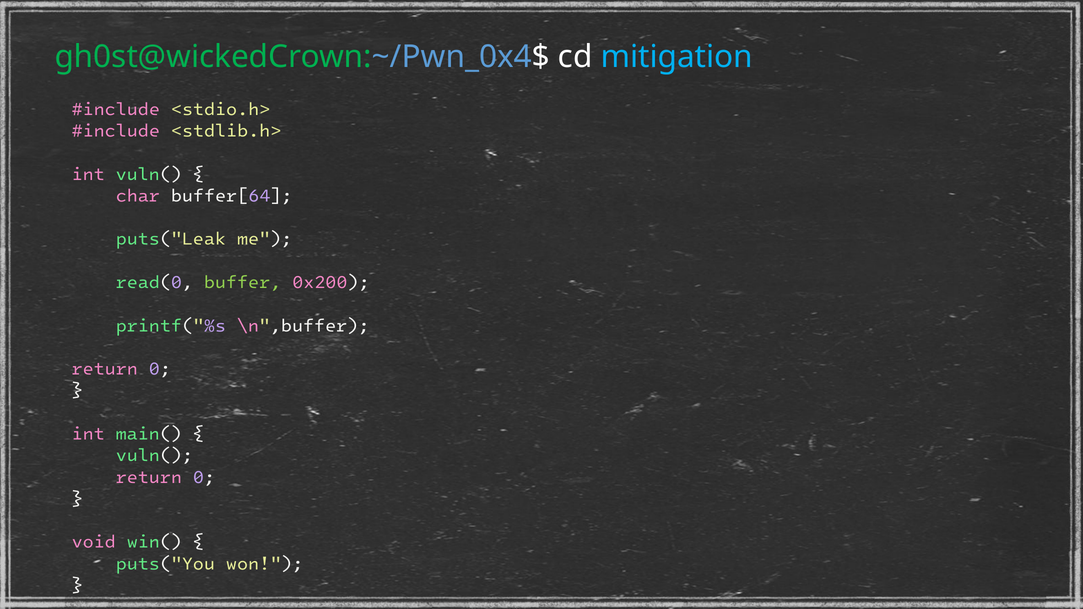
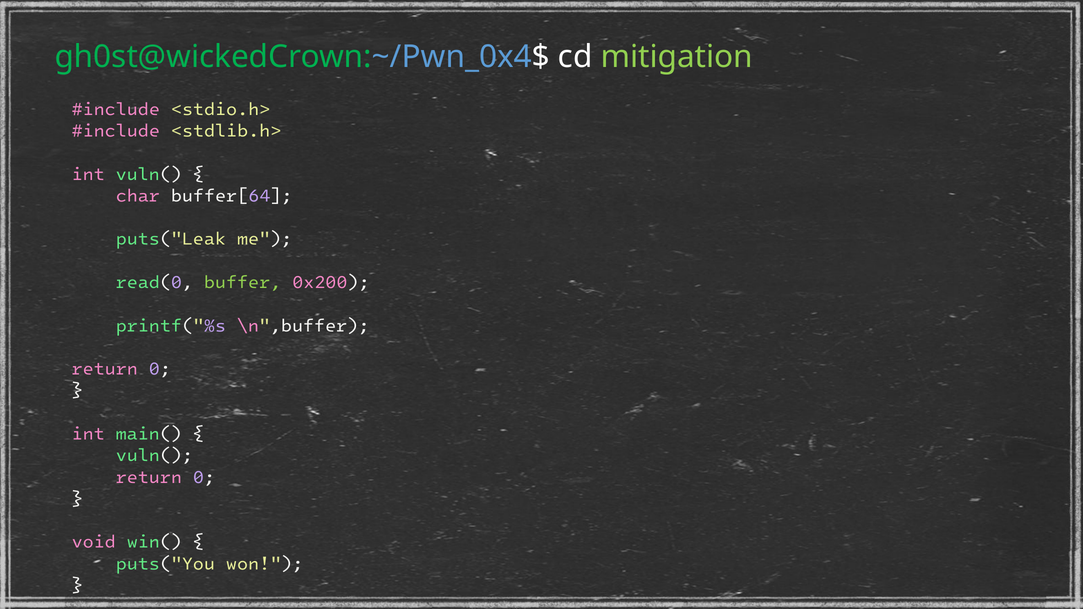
mitigation colour: light blue -> light green
